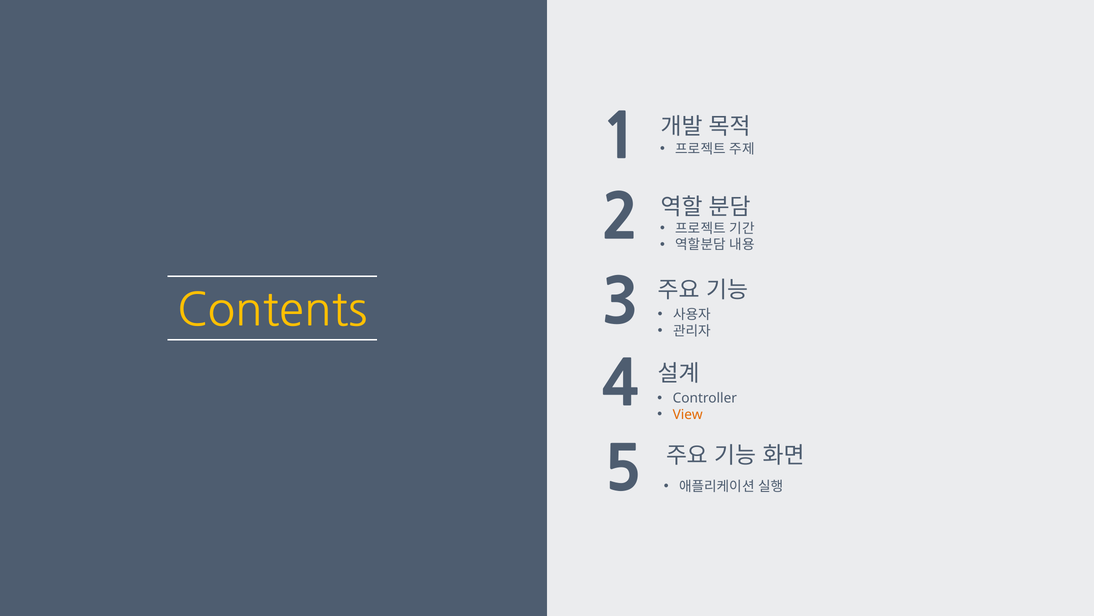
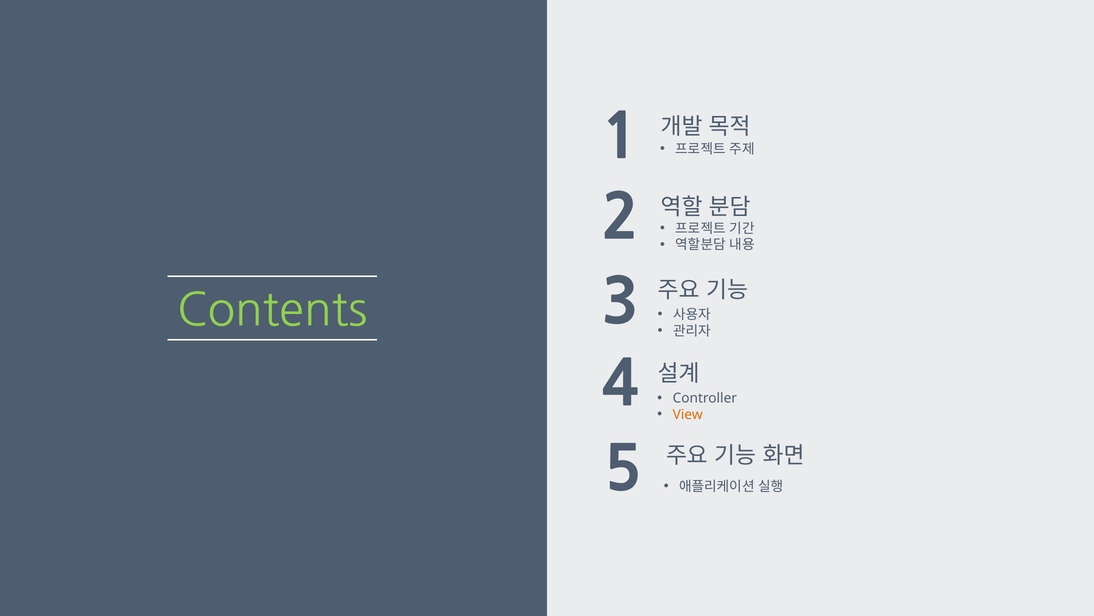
Contents colour: yellow -> light green
